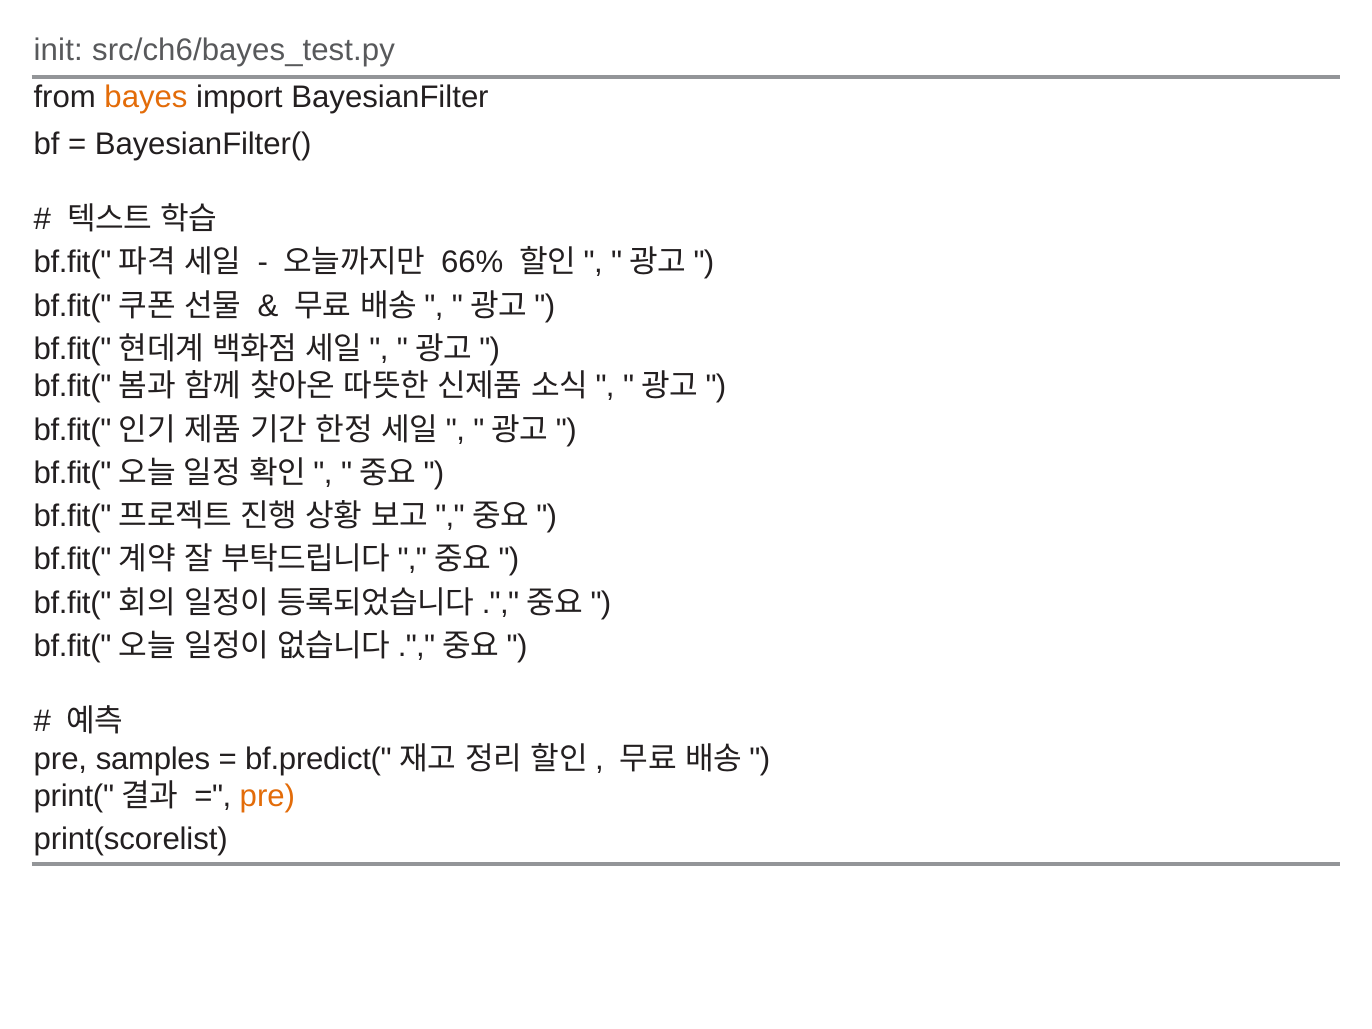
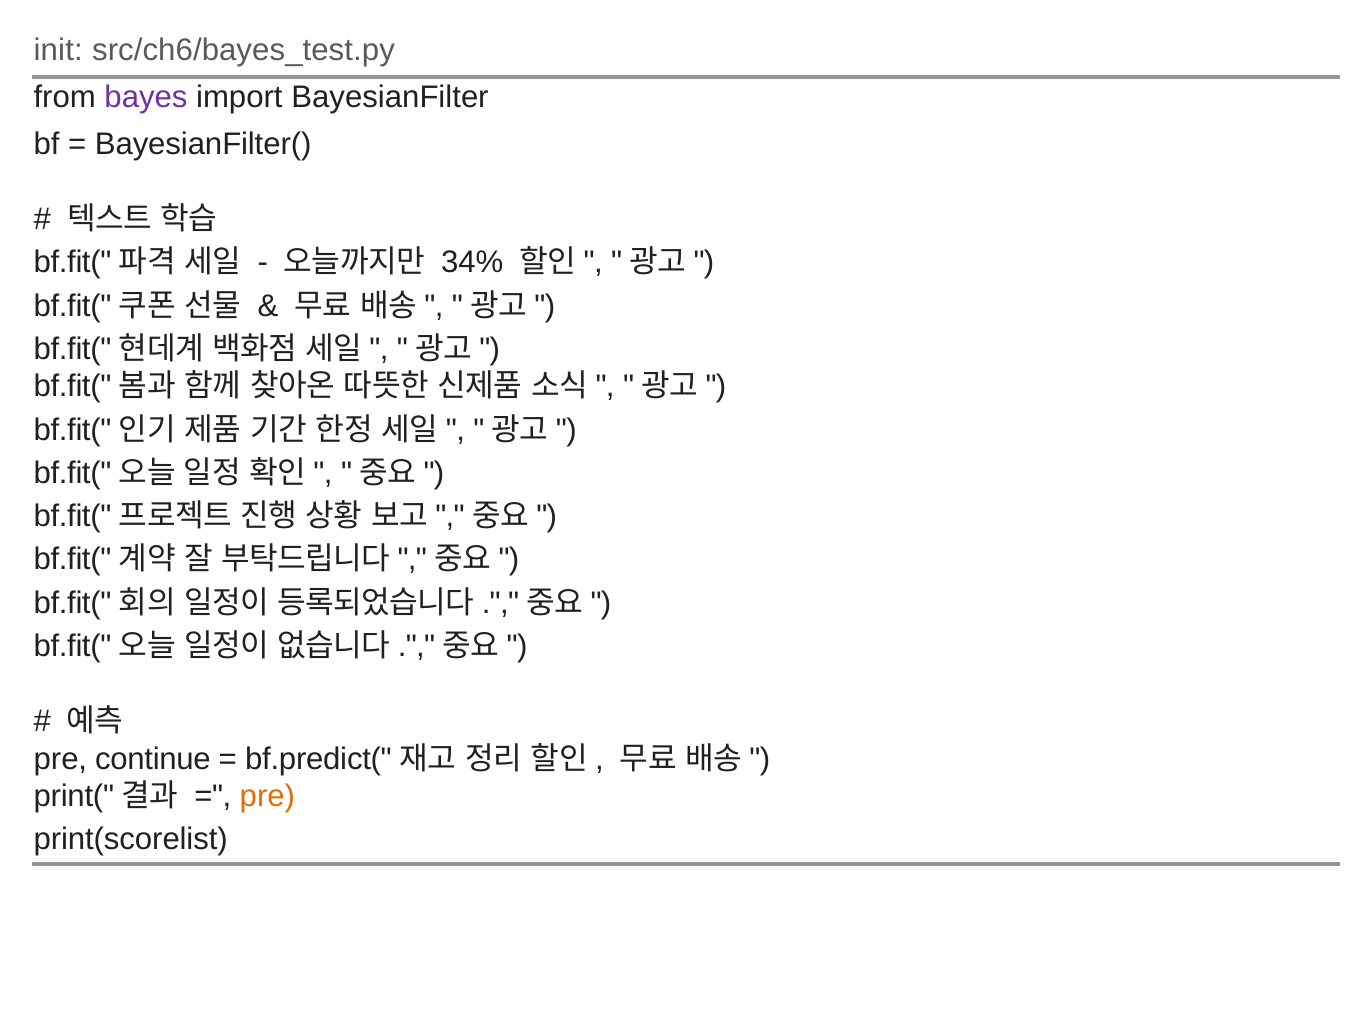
bayes colour: orange -> purple
66%: 66% -> 34%
samples: samples -> continue
